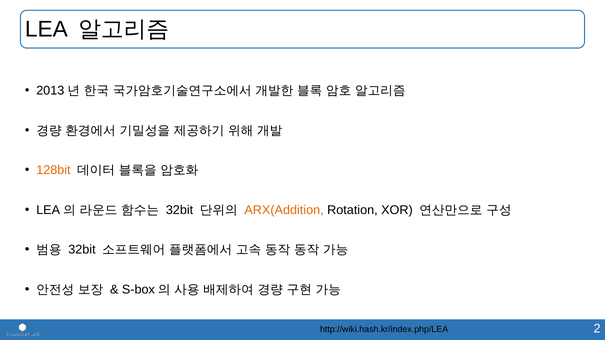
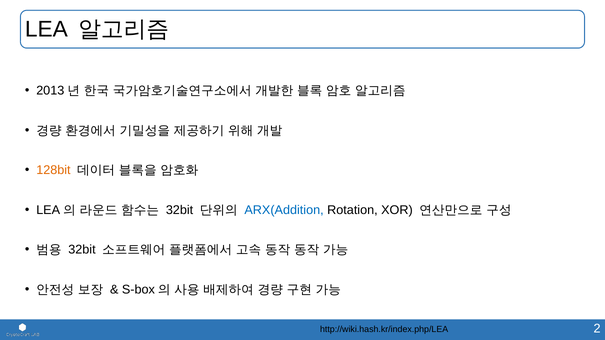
ARX(Addition colour: orange -> blue
